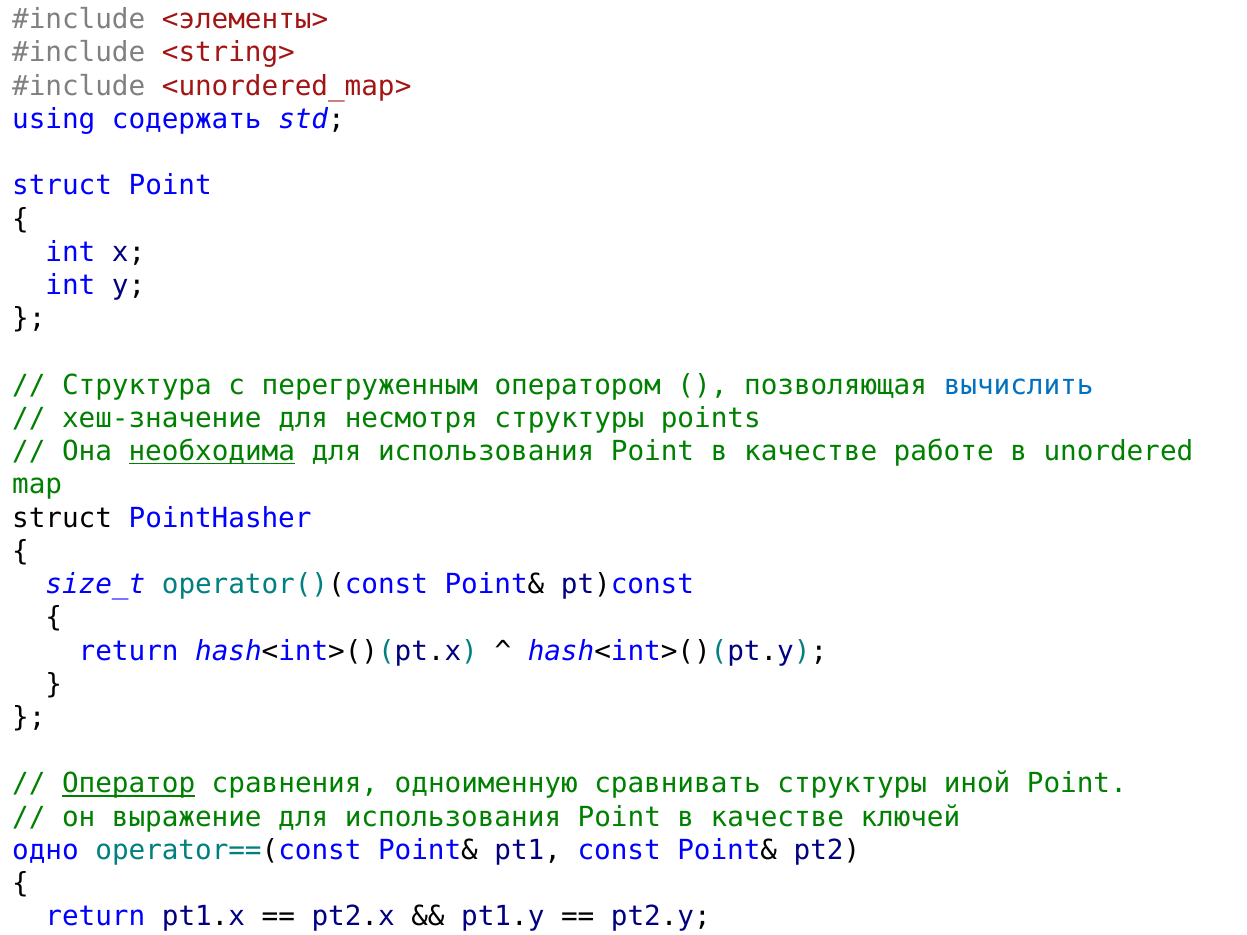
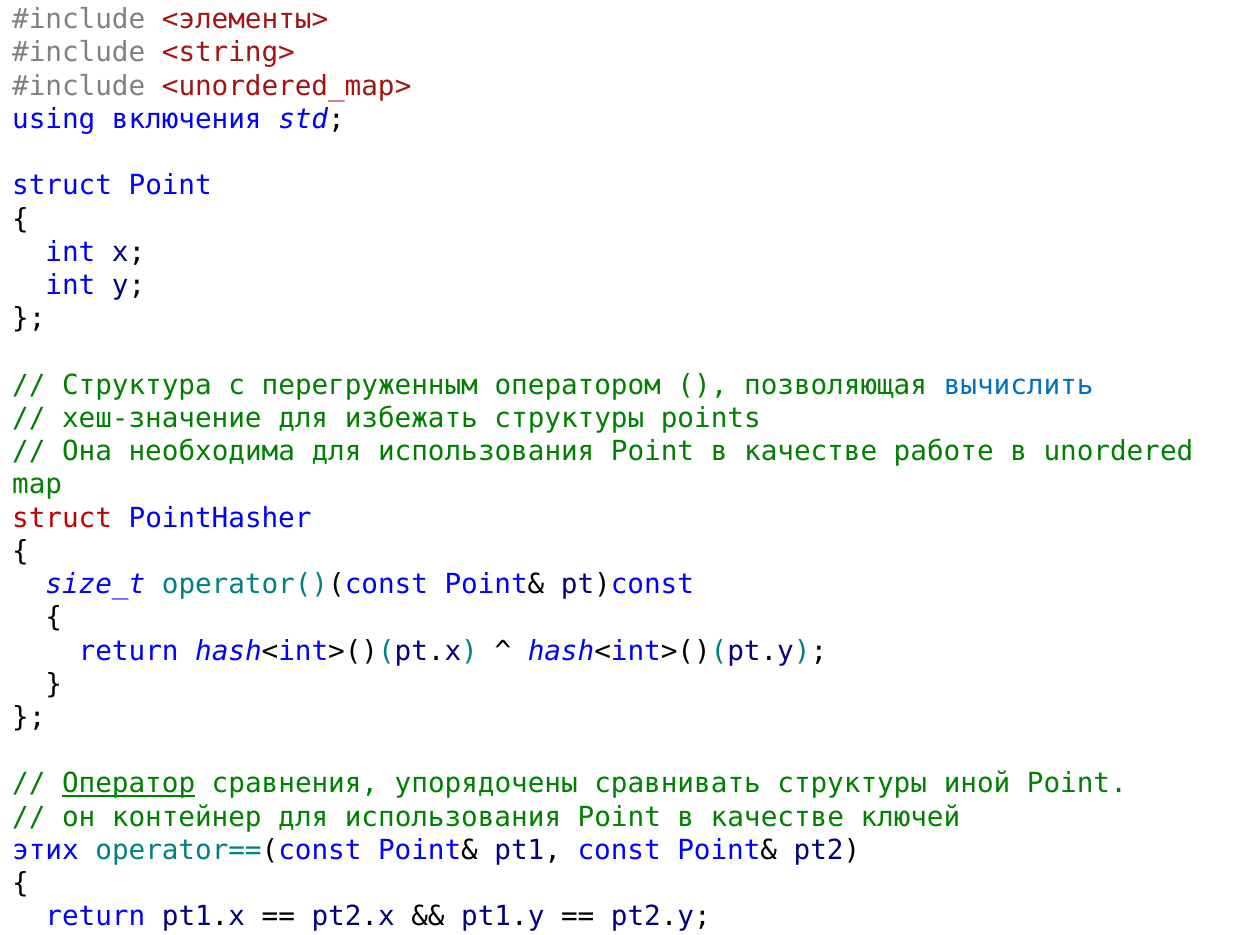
содержать: содержать -> включения
несмотря: несмотря -> избежать
необходима underline: present -> none
struct at (62, 518) colour: black -> red
одноименную: одноименную -> упорядочены
выражение: выражение -> контейнер
одно: одно -> этих
